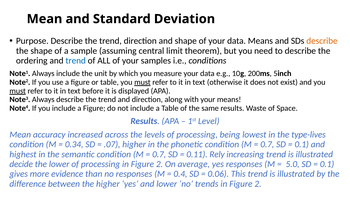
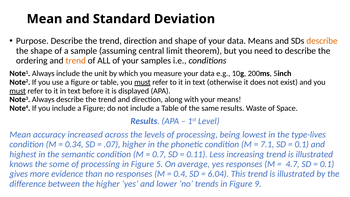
trend at (76, 61) colour: blue -> orange
0.7 at (267, 144): 0.7 -> 7.1
Rely: Rely -> Less
decide: decide -> knows
the lower: lower -> some
processing in Figure 2: 2 -> 5
5.0: 5.0 -> 4.7
0.06: 0.06 -> 6.04
trends in Figure 2: 2 -> 9
